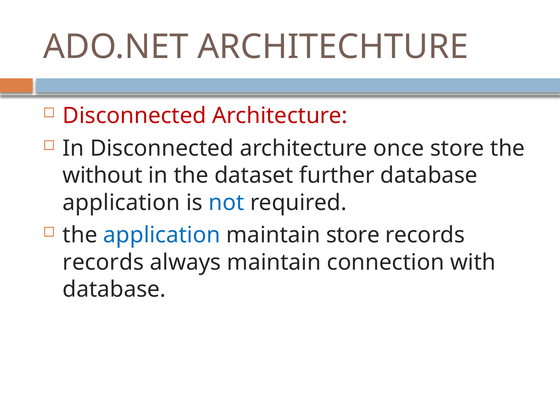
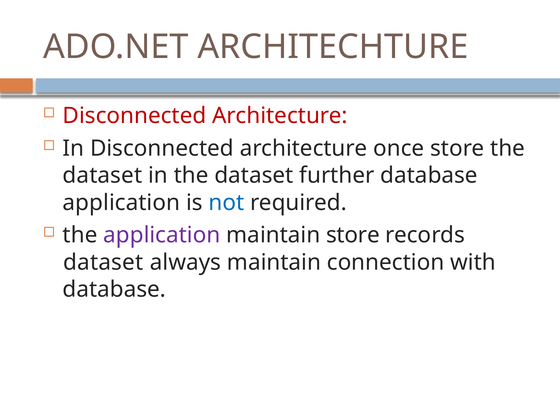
without at (103, 176): without -> dataset
application at (162, 235) colour: blue -> purple
records at (103, 262): records -> dataset
